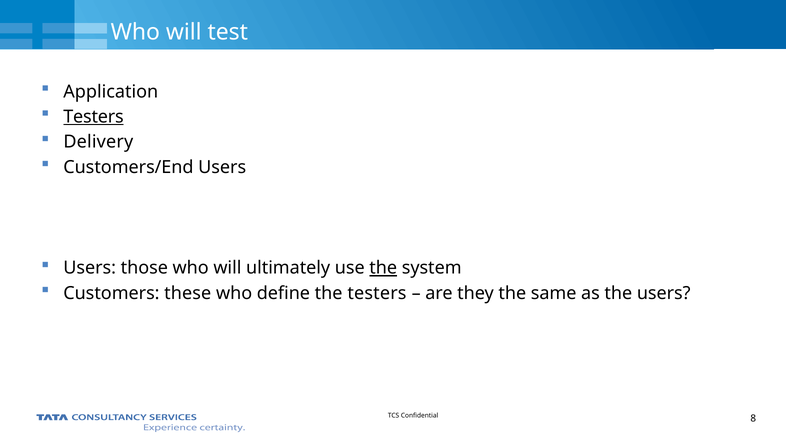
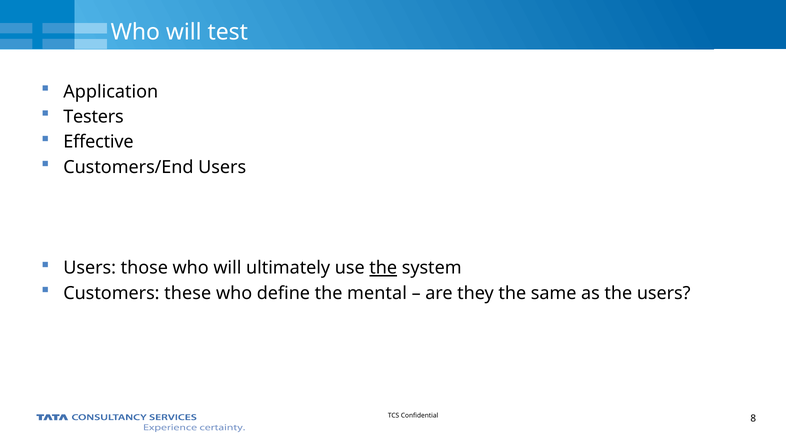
Testers at (93, 117) underline: present -> none
Delivery: Delivery -> Effective
the testers: testers -> mental
